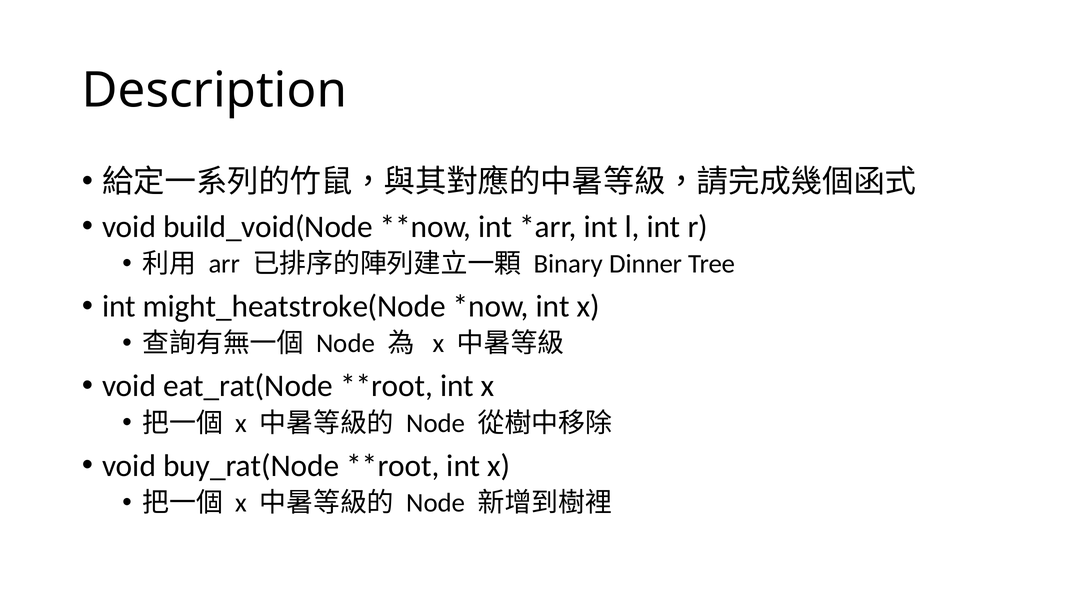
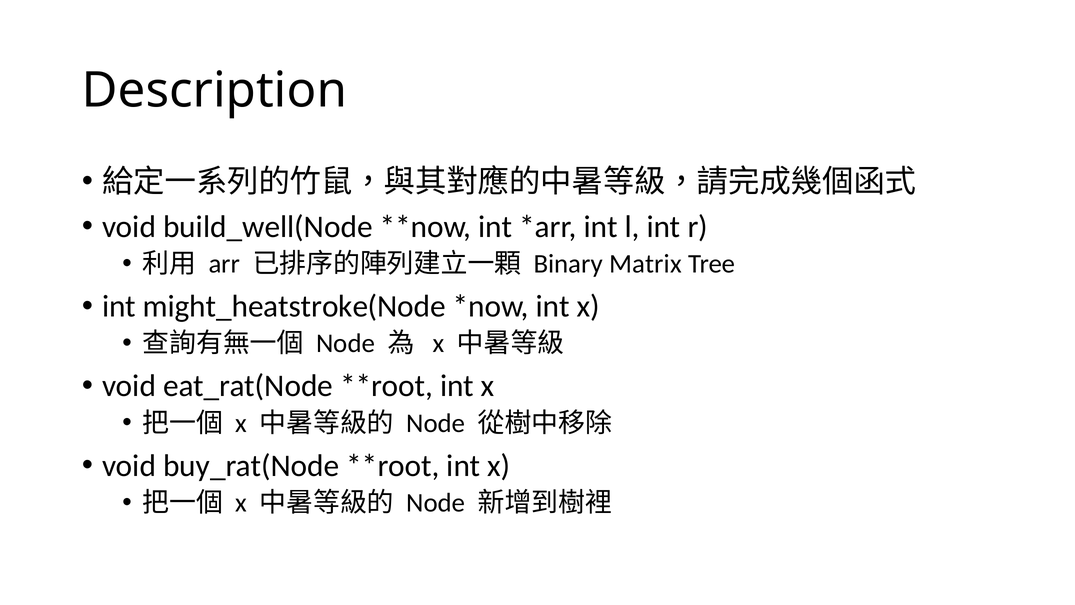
build_void(Node: build_void(Node -> build_well(Node
Dinner: Dinner -> Matrix
